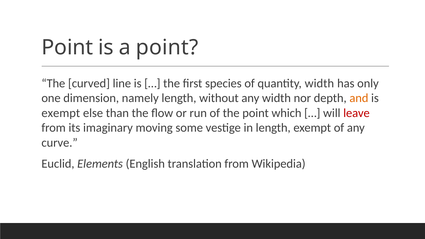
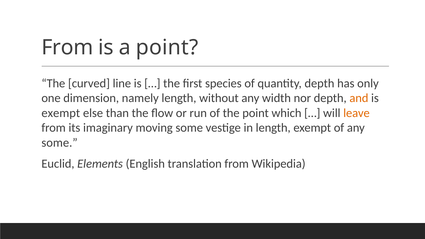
Point at (67, 47): Point -> From
quantity width: width -> depth
leave colour: red -> orange
curve at (60, 143): curve -> some
